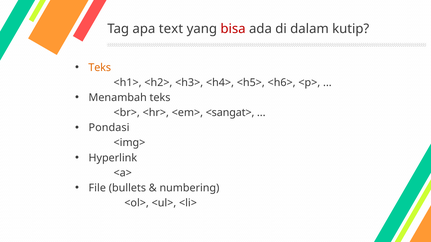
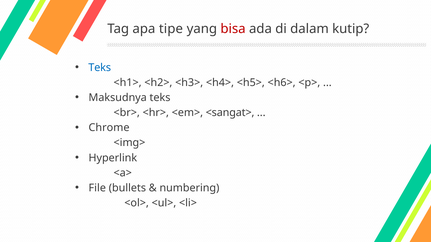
text: text -> tipe
Teks at (100, 68) colour: orange -> blue
Menambah: Menambah -> Maksudnya
Pondasi: Pondasi -> Chrome
